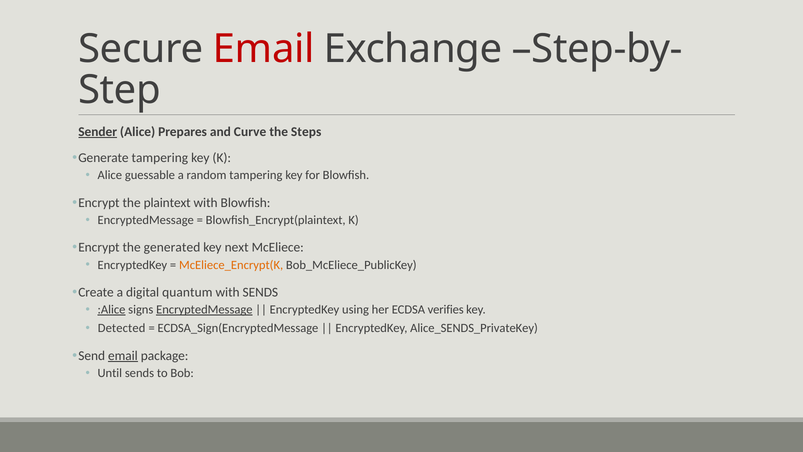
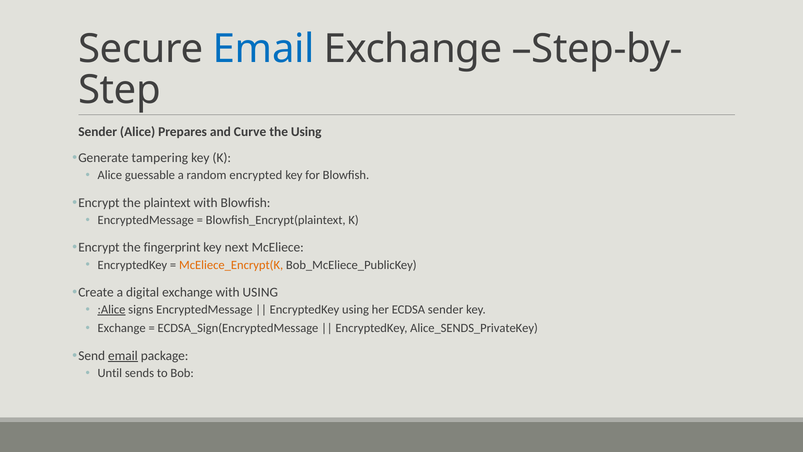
Email at (264, 49) colour: red -> blue
Sender at (98, 132) underline: present -> none
the Steps: Steps -> Using
random tampering: tampering -> encrypted
generated: generated -> fingerprint
digital quantum: quantum -> exchange
with SENDS: SENDS -> USING
EncryptedMessage at (204, 309) underline: present -> none
ECDSA verifies: verifies -> sender
Detected at (122, 328): Detected -> Exchange
